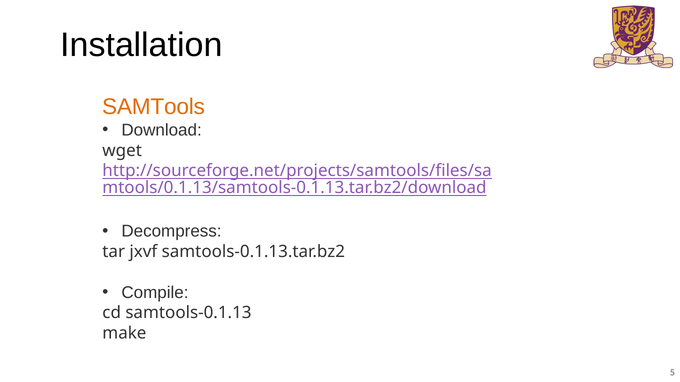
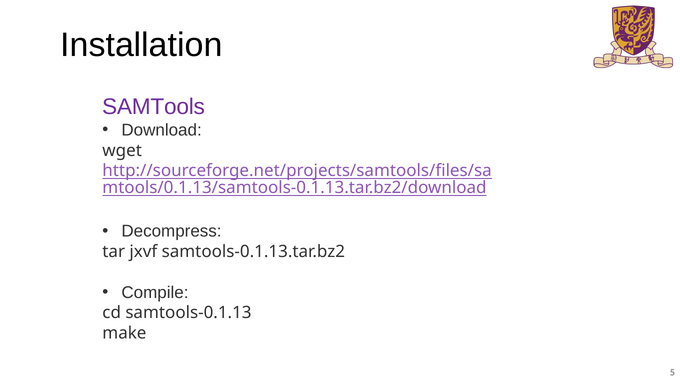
SAMTools colour: orange -> purple
